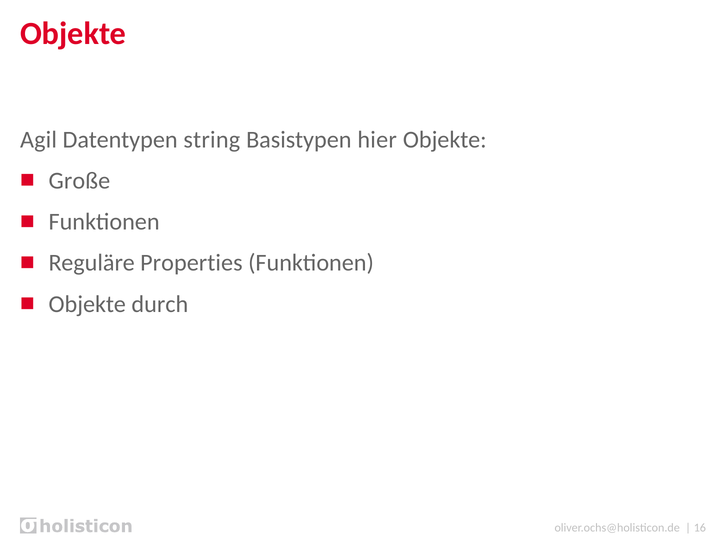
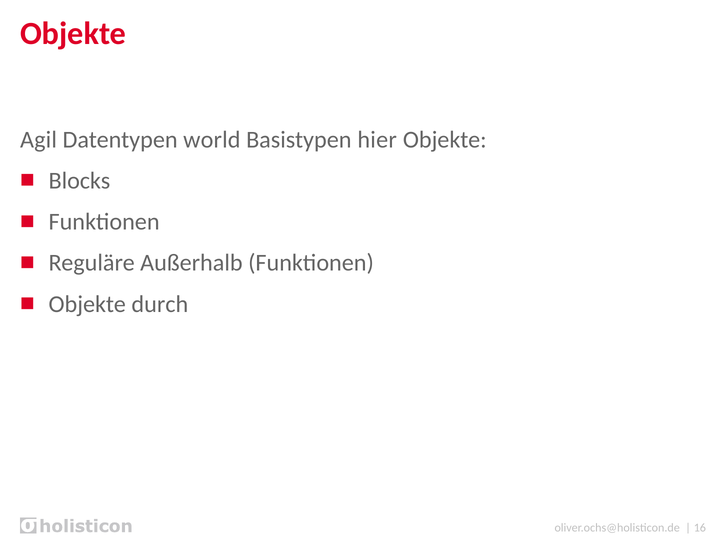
string: string -> world
Große: Große -> Blocks
Properties: Properties -> Außerhalb
